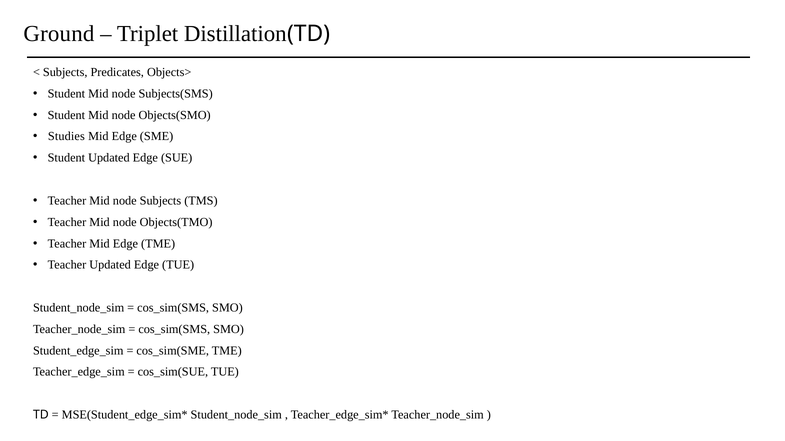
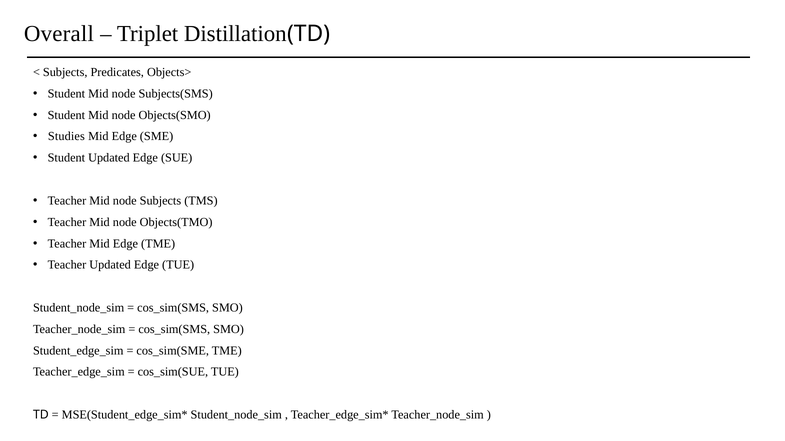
Ground: Ground -> Overall
